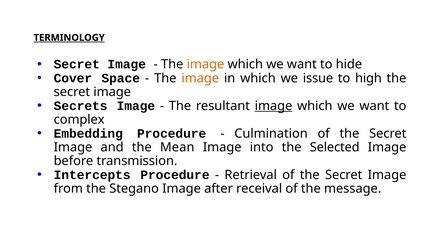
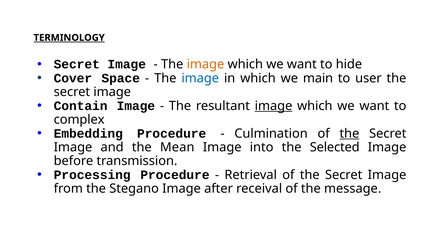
image at (200, 78) colour: orange -> blue
issue: issue -> main
high: high -> user
Secrets: Secrets -> Contain
the at (349, 134) underline: none -> present
Intercepts: Intercepts -> Processing
